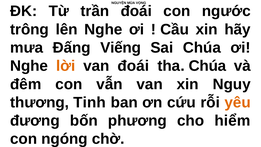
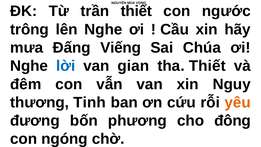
trần đoái: đoái -> thiết
lời colour: orange -> blue
van đoái: đoái -> gian
tha Chúa: Chúa -> Thiết
hiểm: hiểm -> đông
